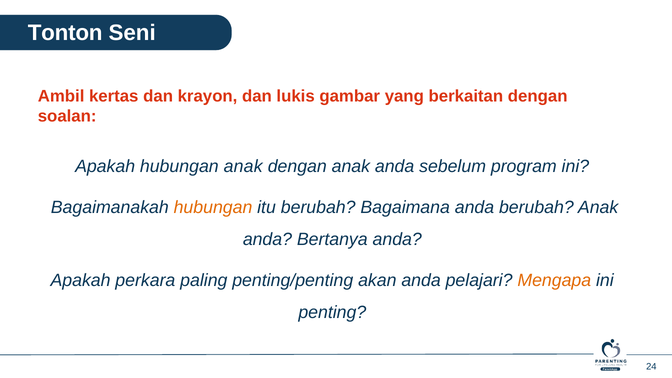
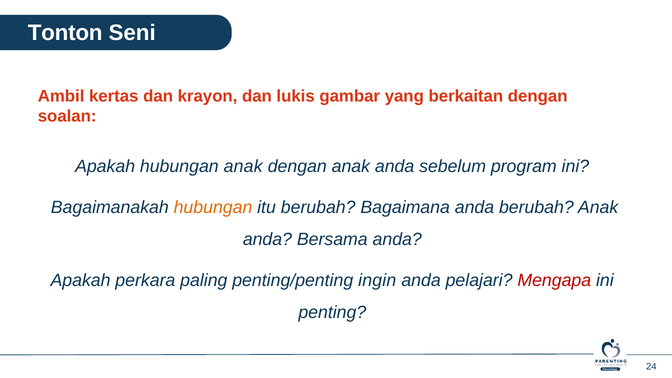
Bertanya: Bertanya -> Bersama
akan: akan -> ingin
Mengapa colour: orange -> red
